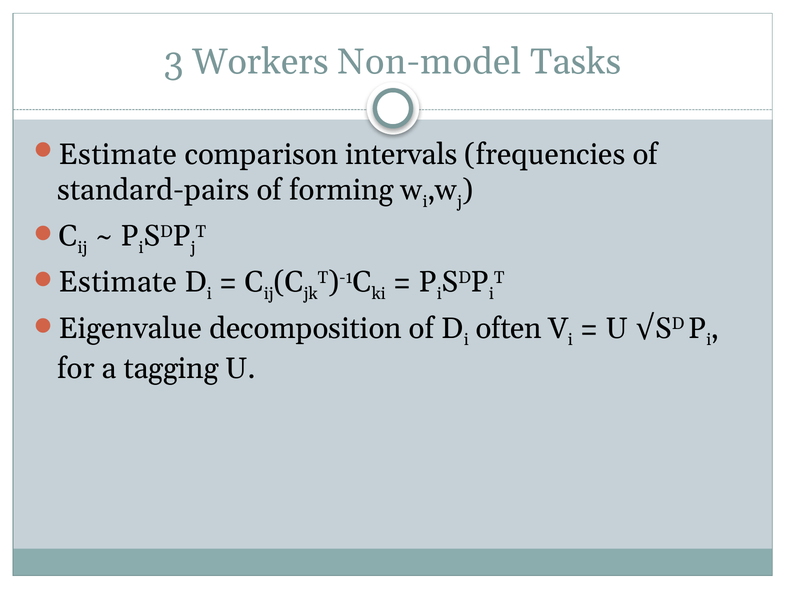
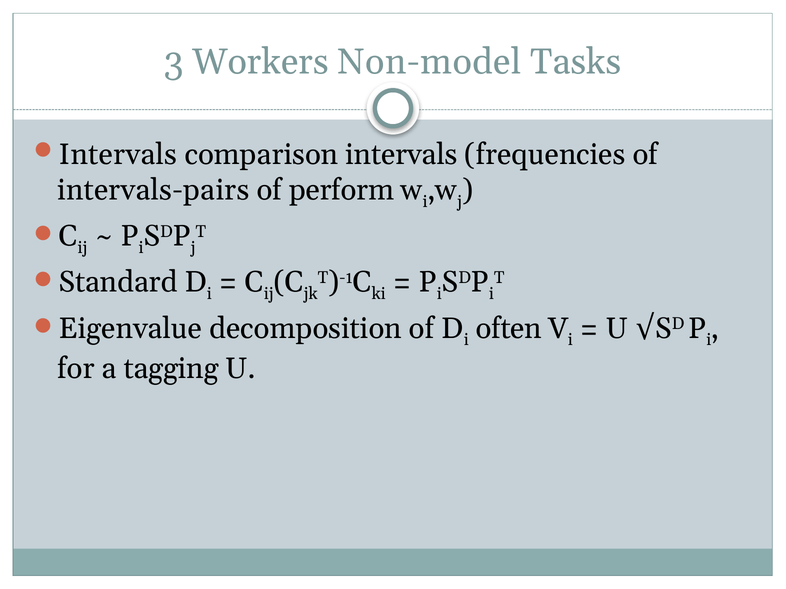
Estimate at (118, 155): Estimate -> Intervals
standard-pairs: standard-pairs -> intervals-pairs
forming: forming -> perform
Estimate at (118, 283): Estimate -> Standard
